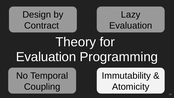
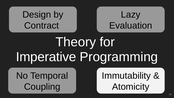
Evaluation at (46, 57): Evaluation -> Imperative
